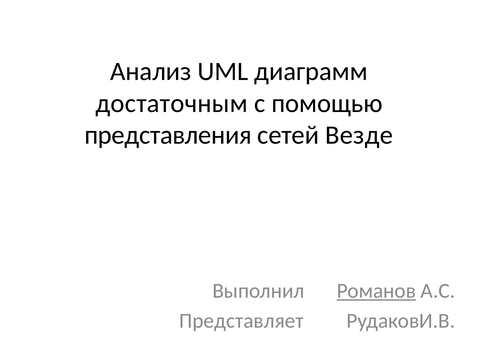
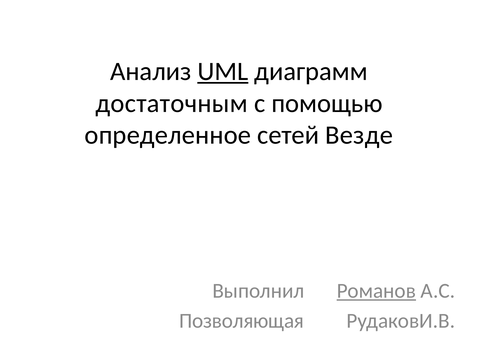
UML underline: none -> present
представления: представления -> определенное
Представляет: Представляет -> Позволяющая
